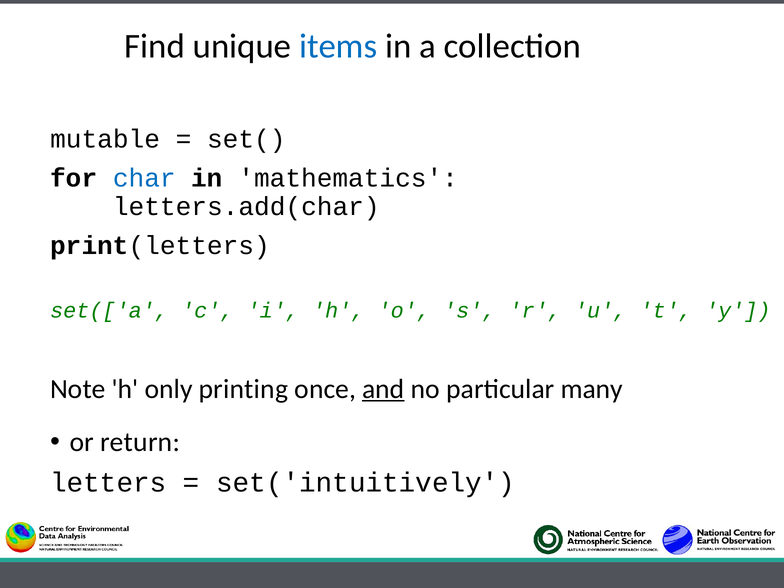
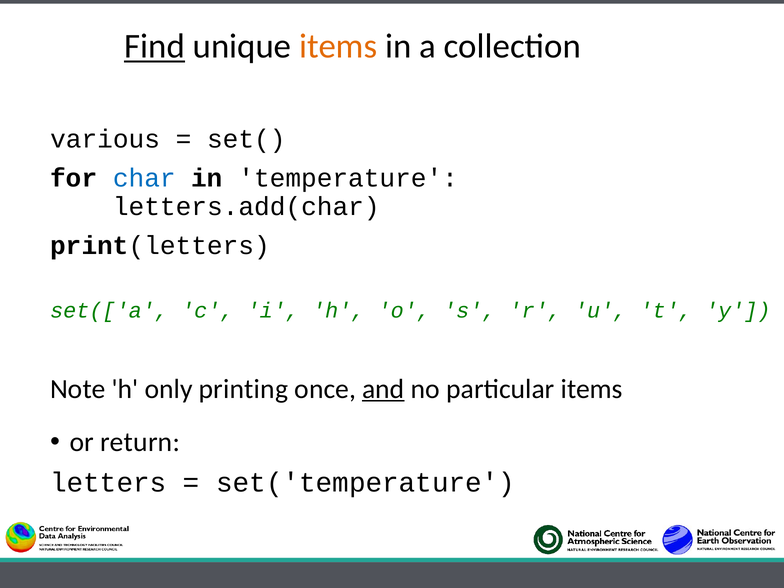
Find underline: none -> present
items at (338, 46) colour: blue -> orange
mutable: mutable -> various
mathematics: mathematics -> temperature
particular many: many -> items
set('intuitively: set('intuitively -> set('temperature
